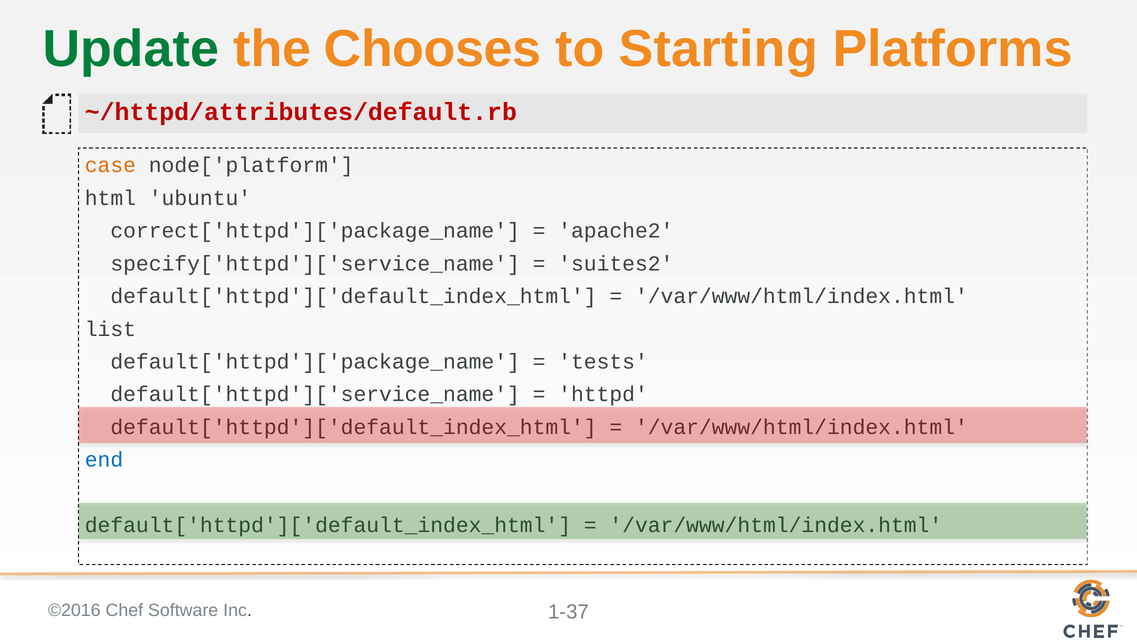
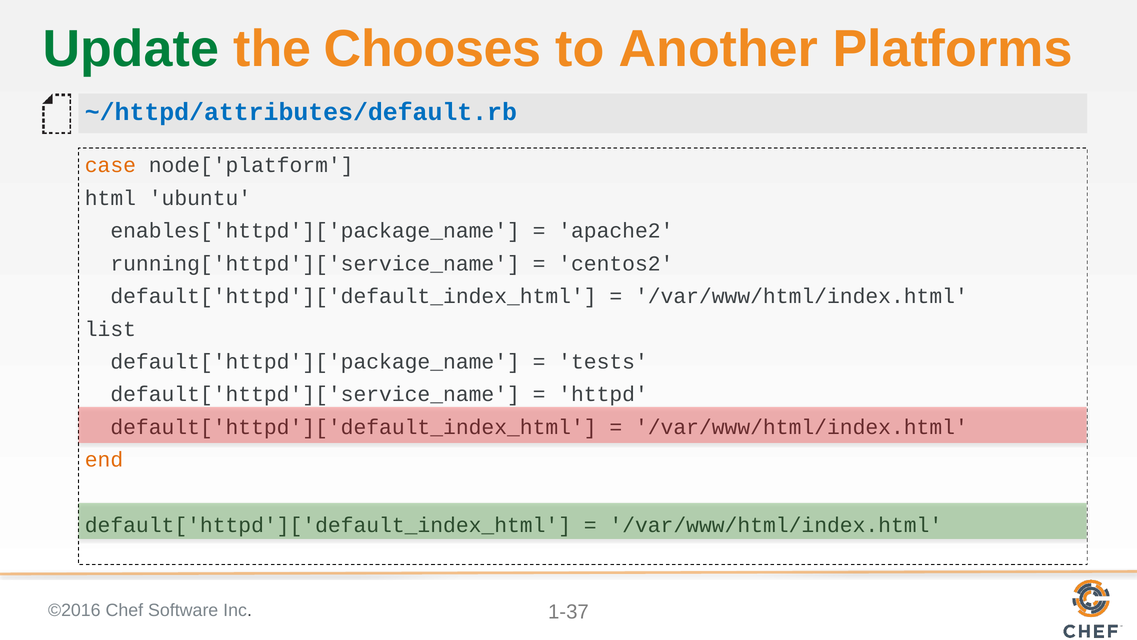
Starting: Starting -> Another
~/httpd/attributes/default.rb colour: red -> blue
correct['httpd']['package_name: correct['httpd']['package_name -> enables['httpd']['package_name
specify['httpd']['service_name: specify['httpd']['service_name -> running['httpd']['service_name
suites2: suites2 -> centos2
end colour: blue -> orange
